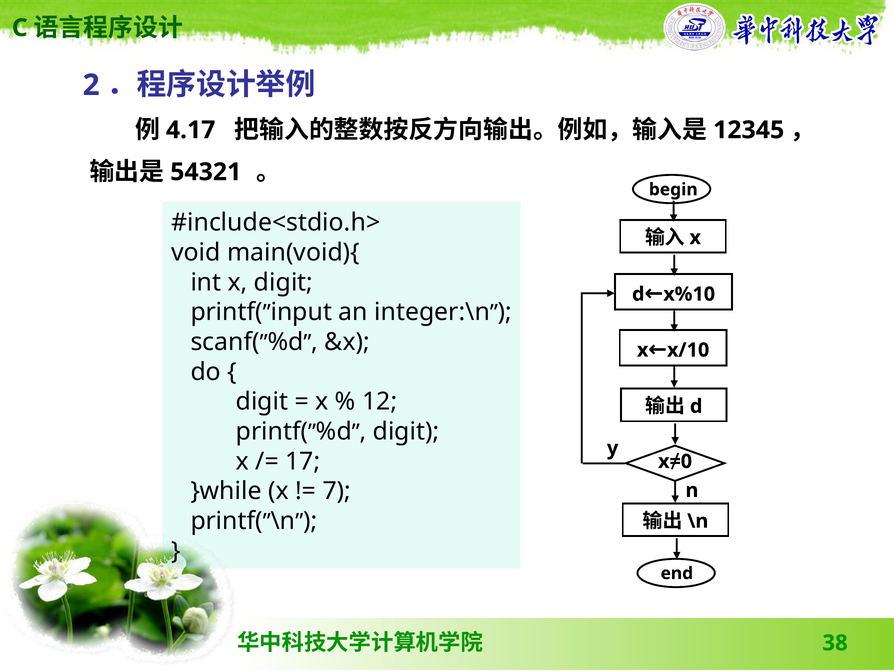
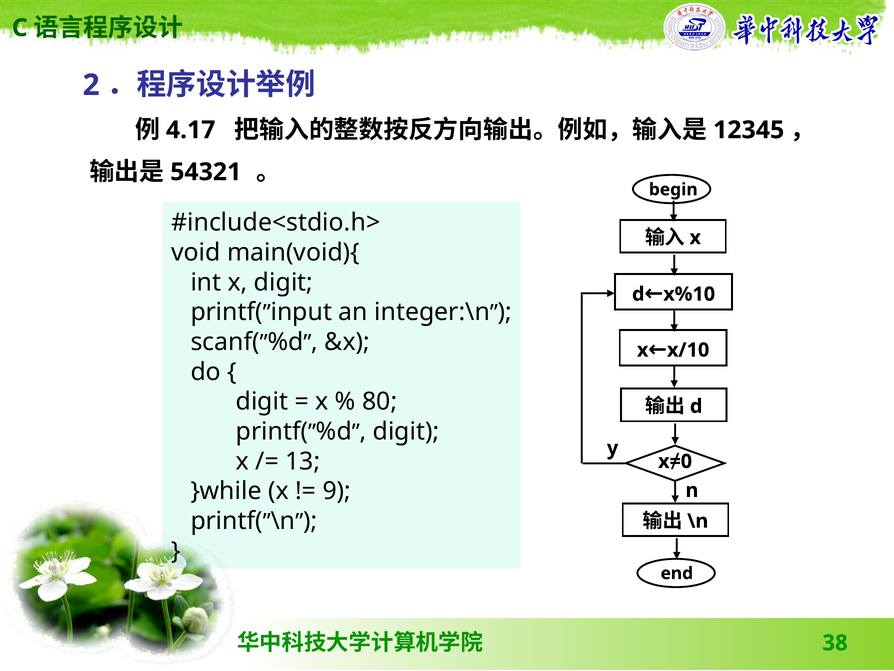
12: 12 -> 80
17: 17 -> 13
7: 7 -> 9
